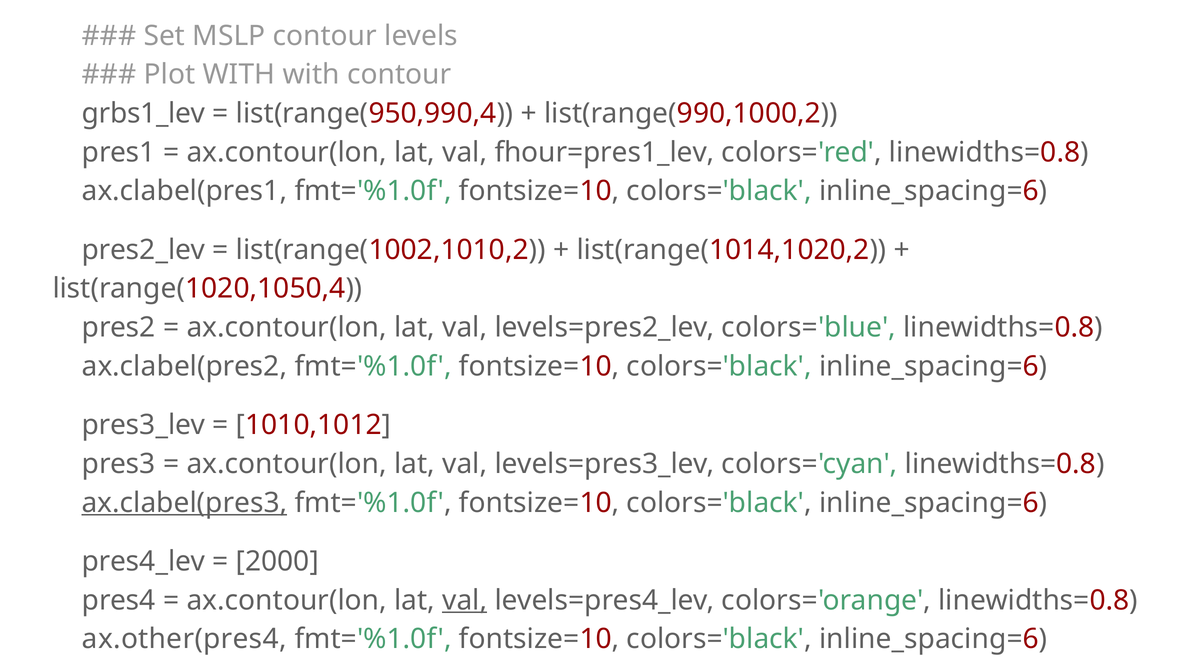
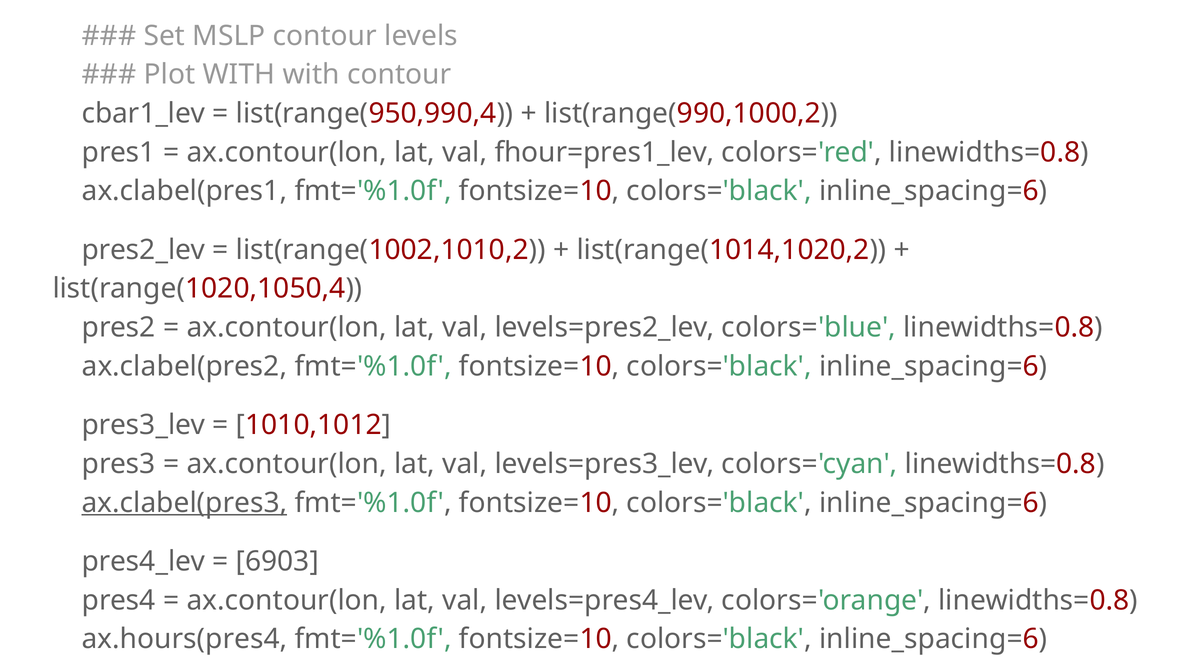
grbs1_lev: grbs1_lev -> cbar1_lev
2000: 2000 -> 6903
val at (465, 600) underline: present -> none
ax.other(pres4: ax.other(pres4 -> ax.hours(pres4
